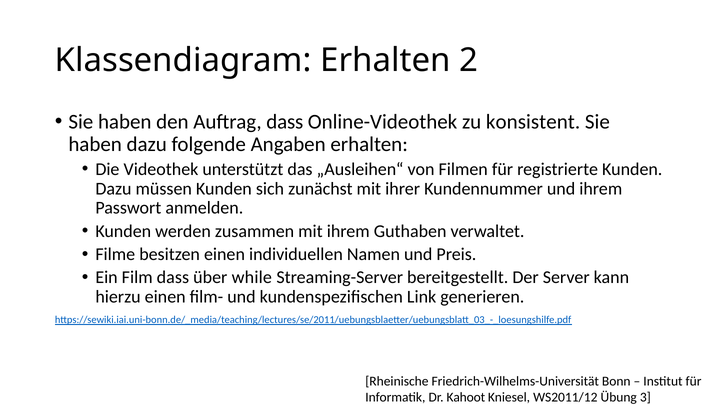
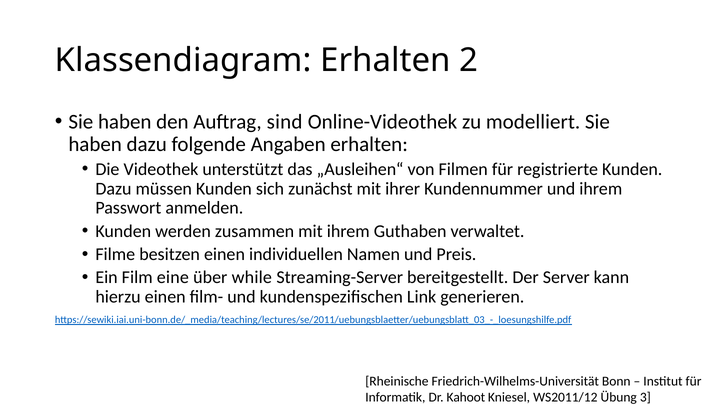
Auftrag dass: dass -> sind
konsistent: konsistent -> modelliert
Film dass: dass -> eine
